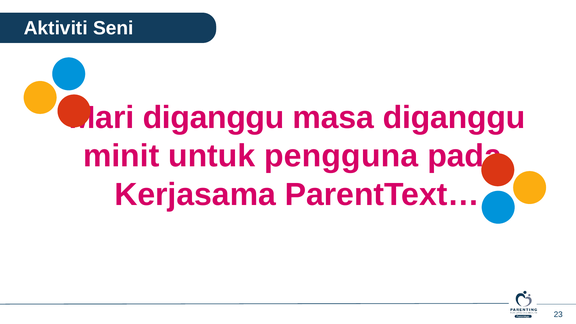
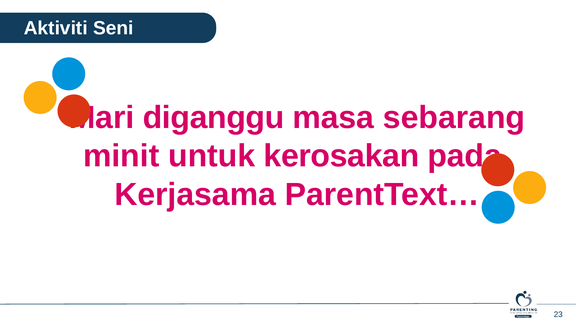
masa diganggu: diganggu -> sebarang
pengguna: pengguna -> kerosakan
